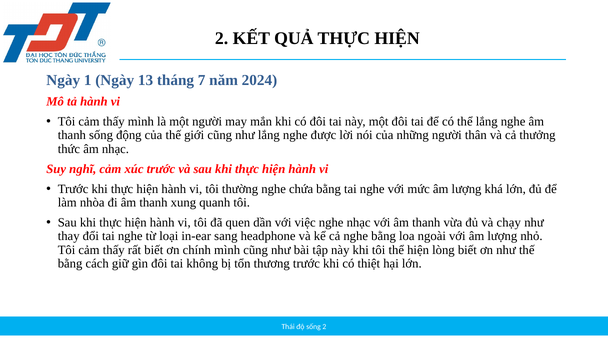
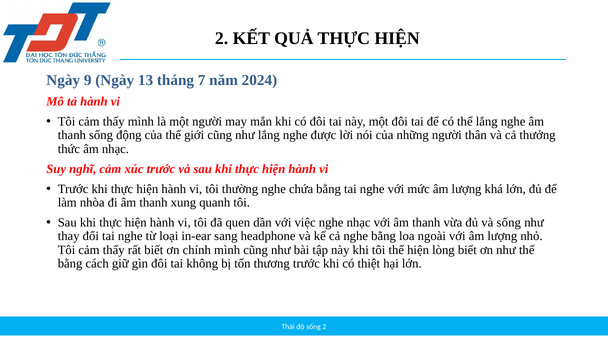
1: 1 -> 9
và chạy: chạy -> sống
